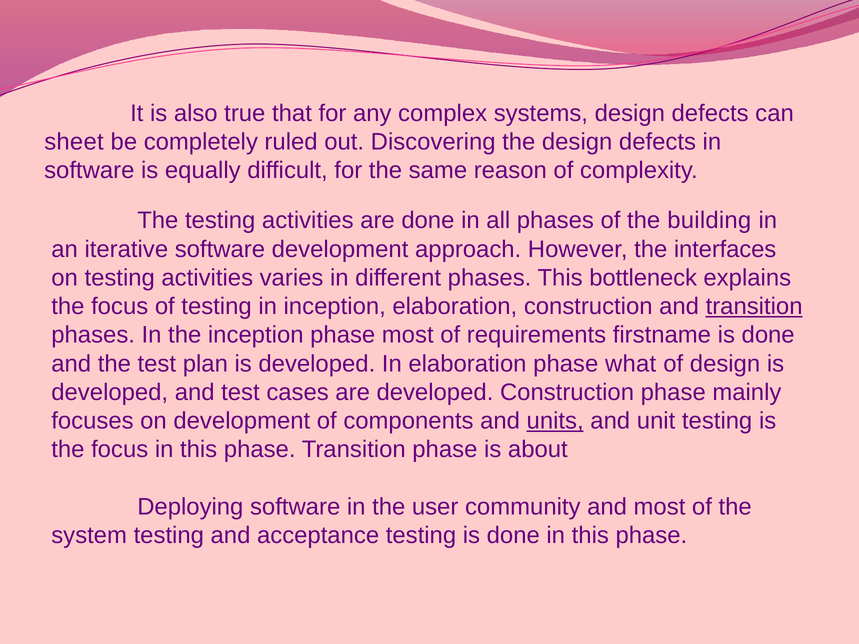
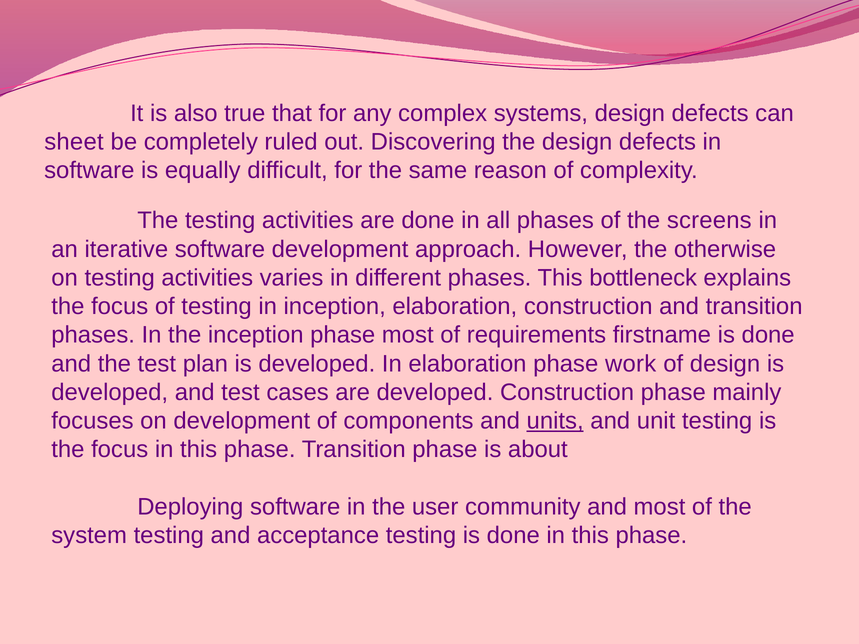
building: building -> screens
interfaces: interfaces -> otherwise
transition at (754, 307) underline: present -> none
what: what -> work
